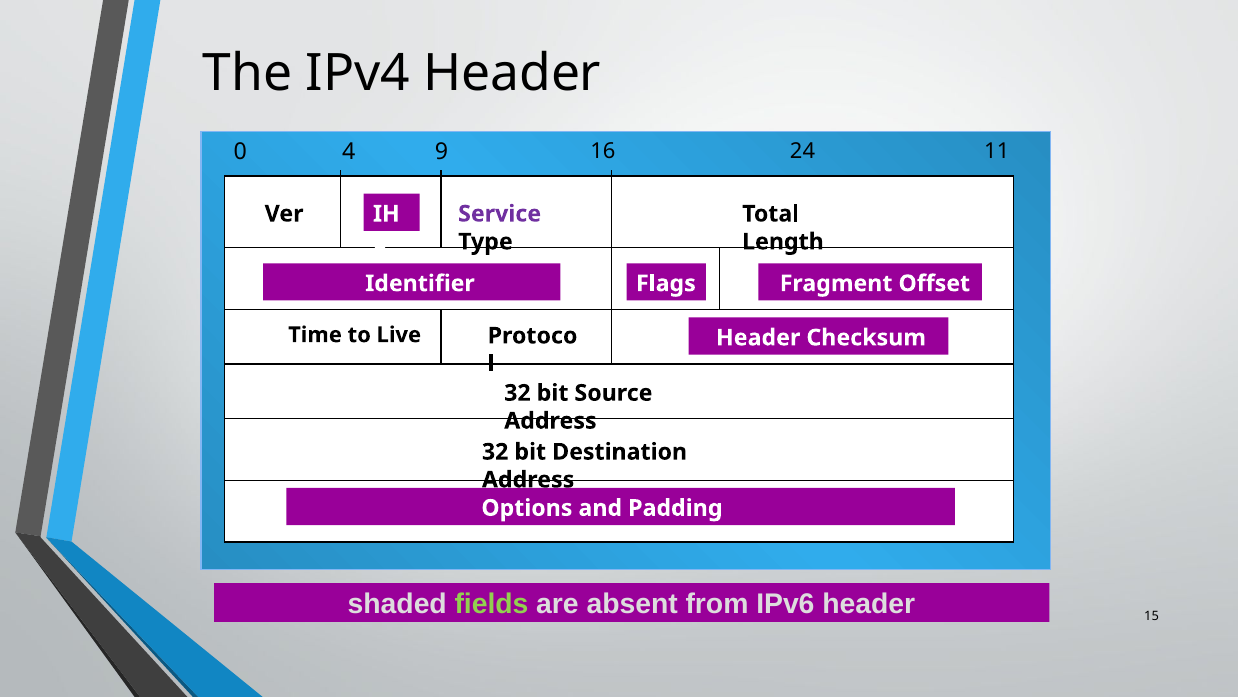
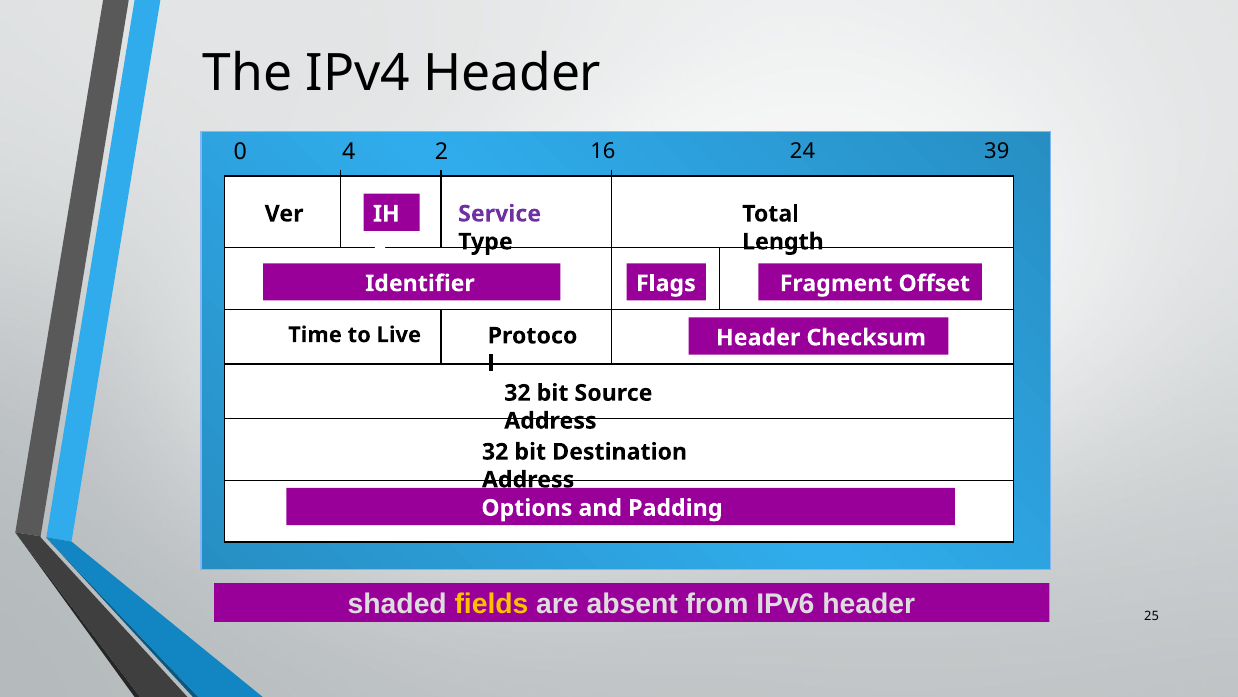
9: 9 -> 2
11: 11 -> 39
fields colour: light green -> yellow
15: 15 -> 25
